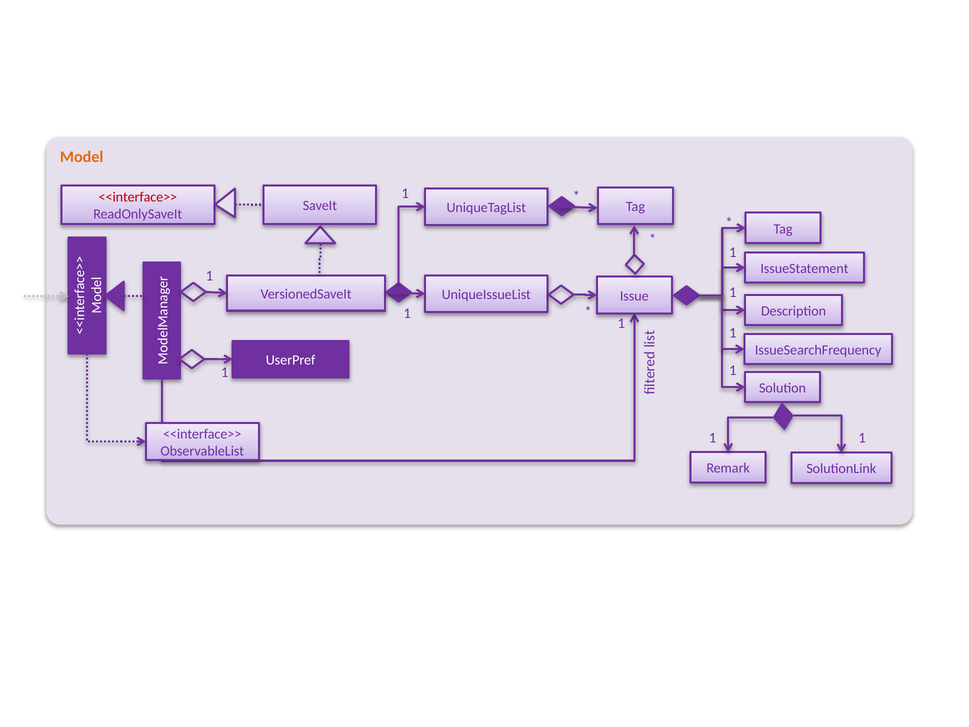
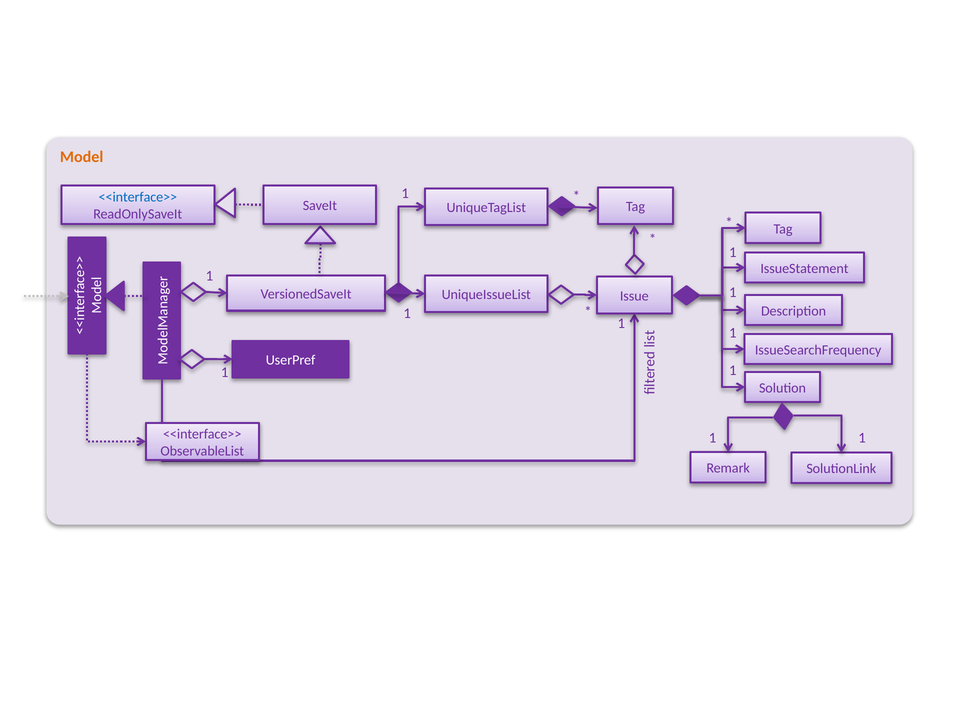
<<interface>> at (138, 197) colour: red -> blue
